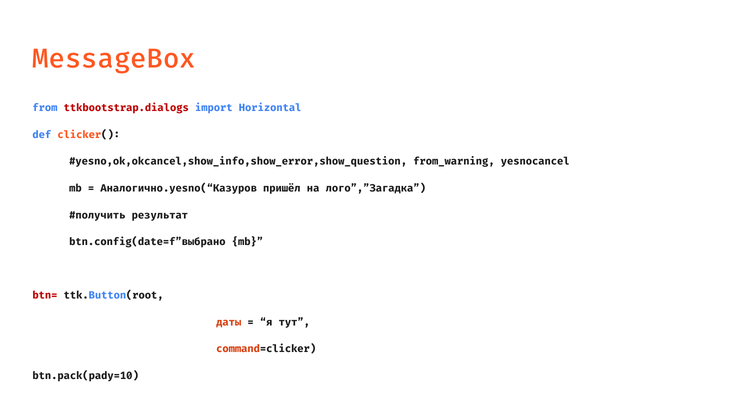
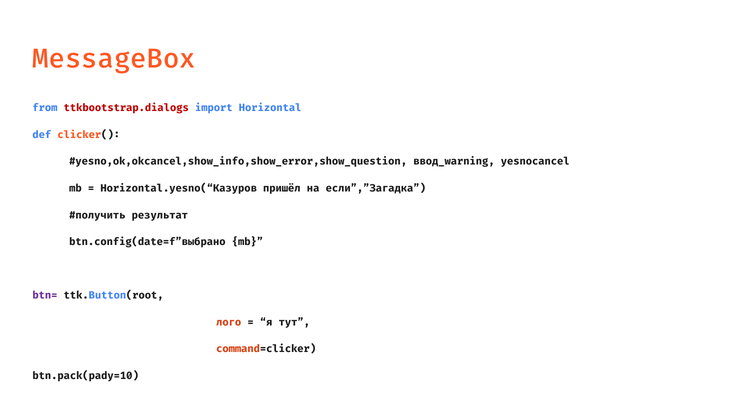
from_warning: from_warning -> ввод_warning
Аналогично.yesno(“Казуров: Аналогично.yesno(“Казуров -> Horizontal.yesno(“Казуров
лого”,”Загадка: лого”,”Загадка -> если”,”Загадка
btn= colour: red -> purple
даты: даты -> лого
